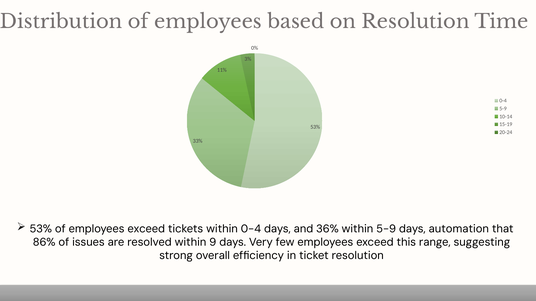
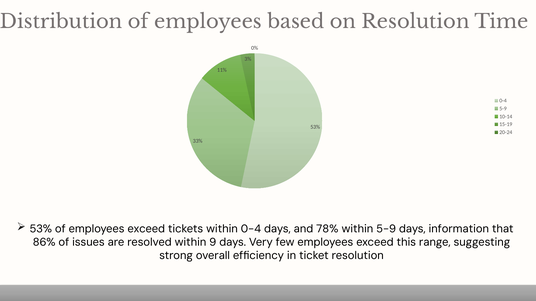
36%: 36% -> 78%
automation: automation -> information
